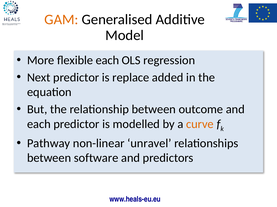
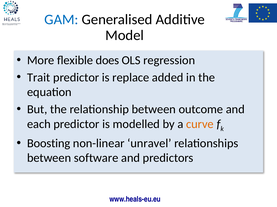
GAM colour: orange -> blue
flexible each: each -> does
Next: Next -> Trait
Pathway: Pathway -> Boosting
